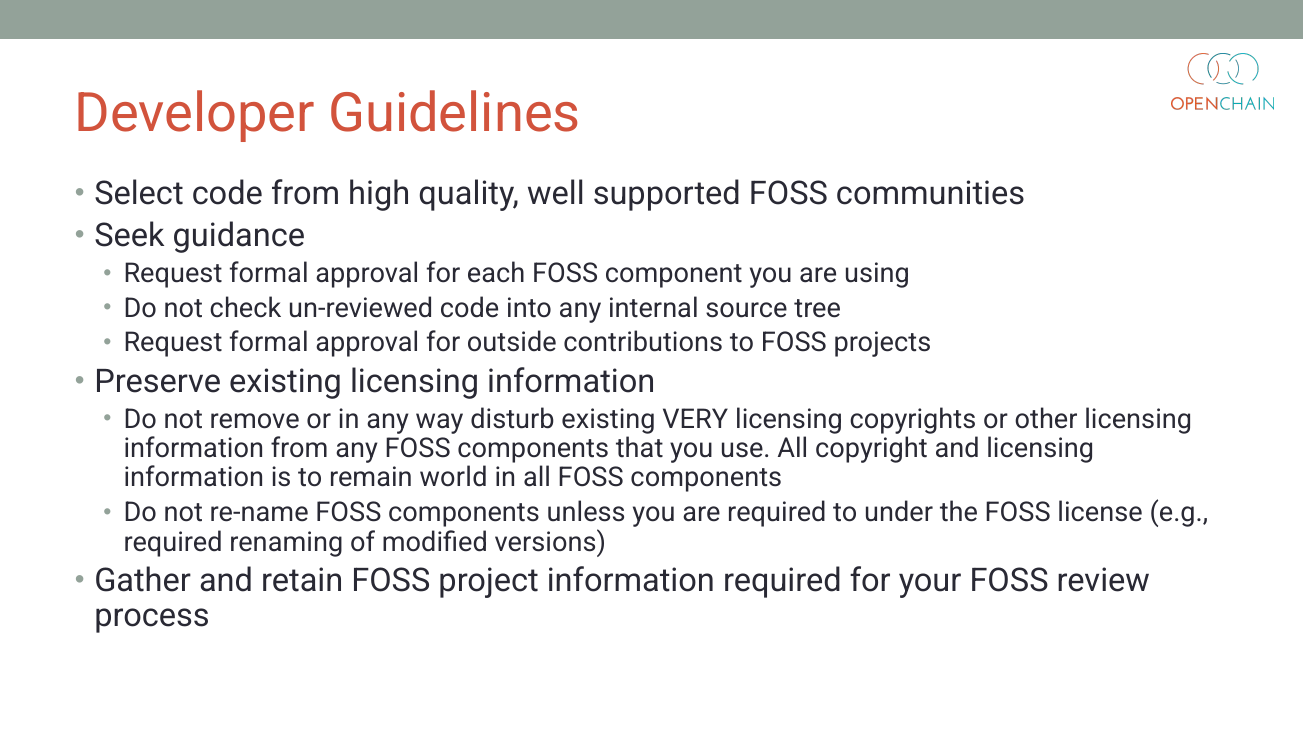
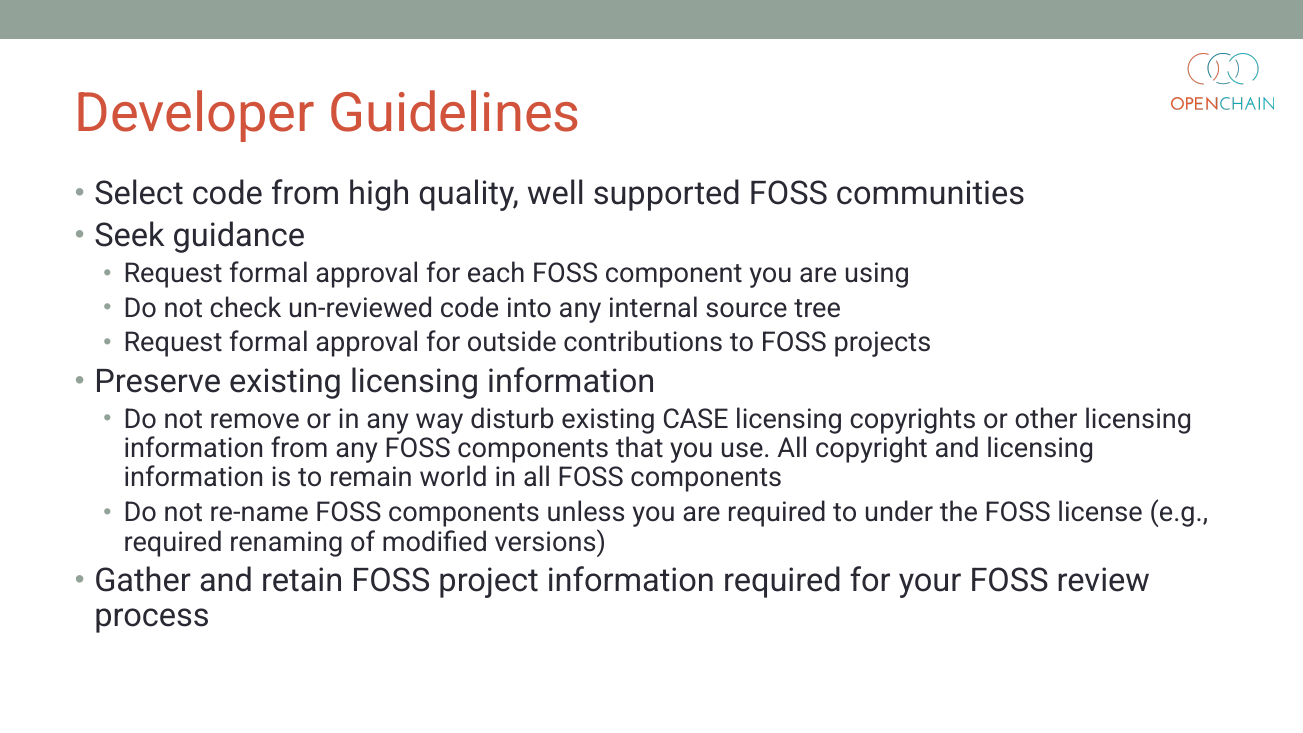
VERY: VERY -> CASE
